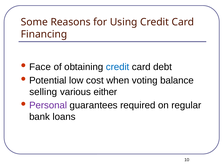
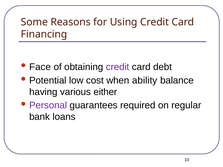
credit at (118, 67) colour: blue -> purple
voting: voting -> ability
selling: selling -> having
